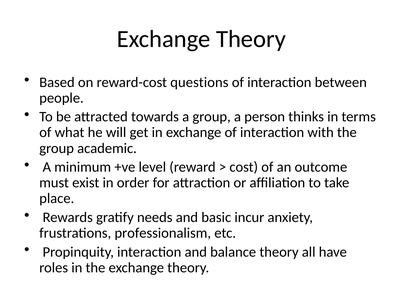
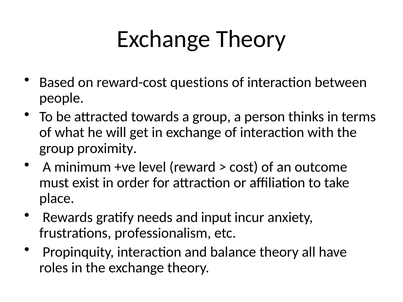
academic: academic -> proximity
basic: basic -> input
